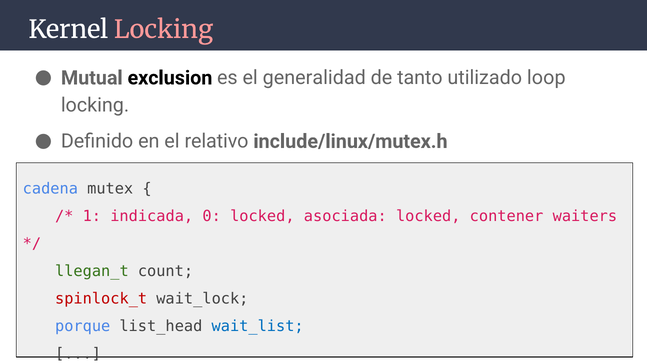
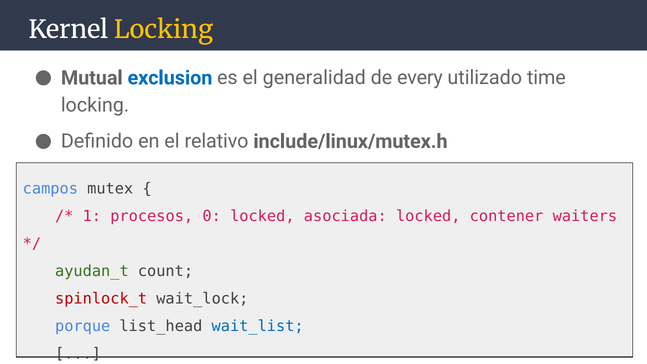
Locking at (164, 30) colour: pink -> yellow
exclusion colour: black -> blue
tanto: tanto -> every
loop: loop -> time
cadena: cadena -> campos
indicada: indicada -> procesos
llegan_t: llegan_t -> ayudan_t
